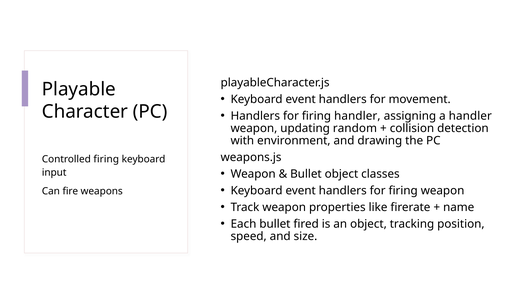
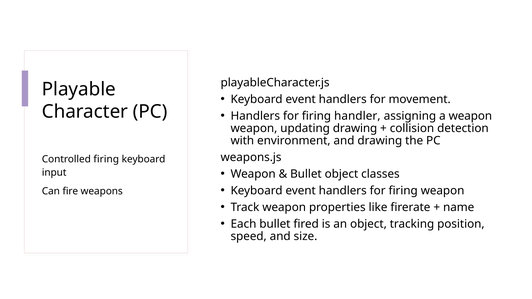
a handler: handler -> weapon
updating random: random -> drawing
